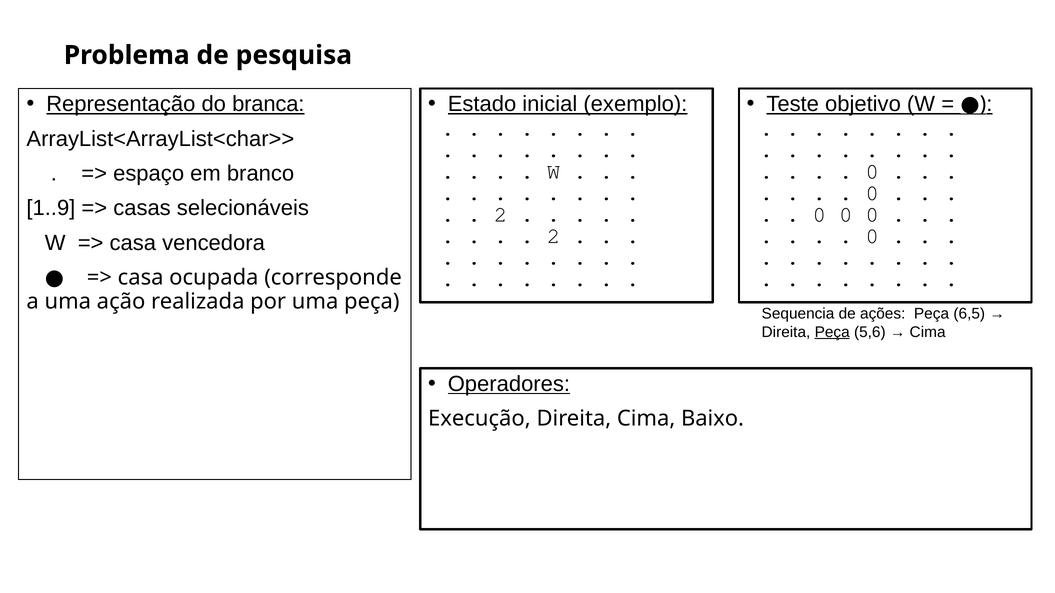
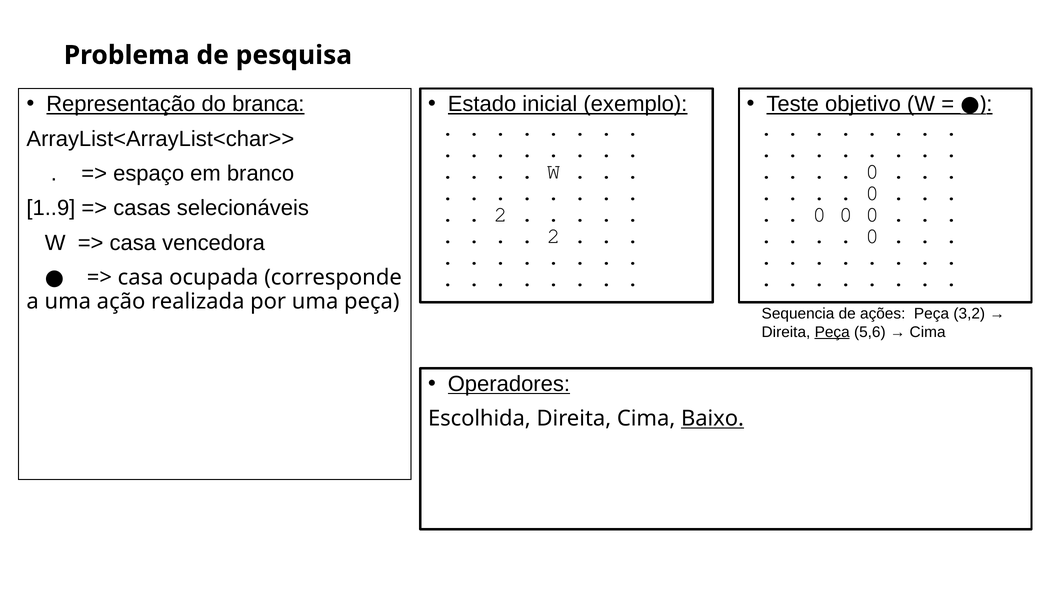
6,5: 6,5 -> 3,2
Execução: Execução -> Escolhida
Baixo underline: none -> present
